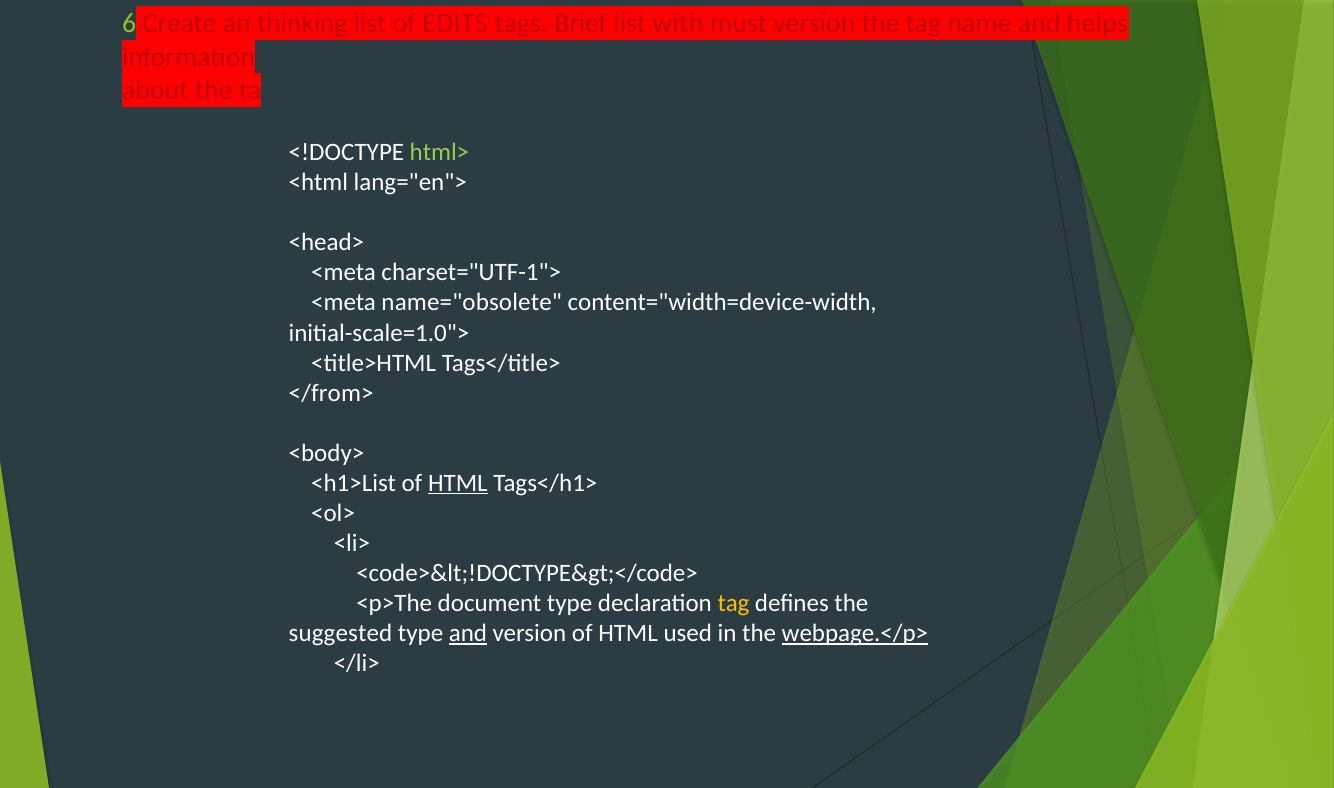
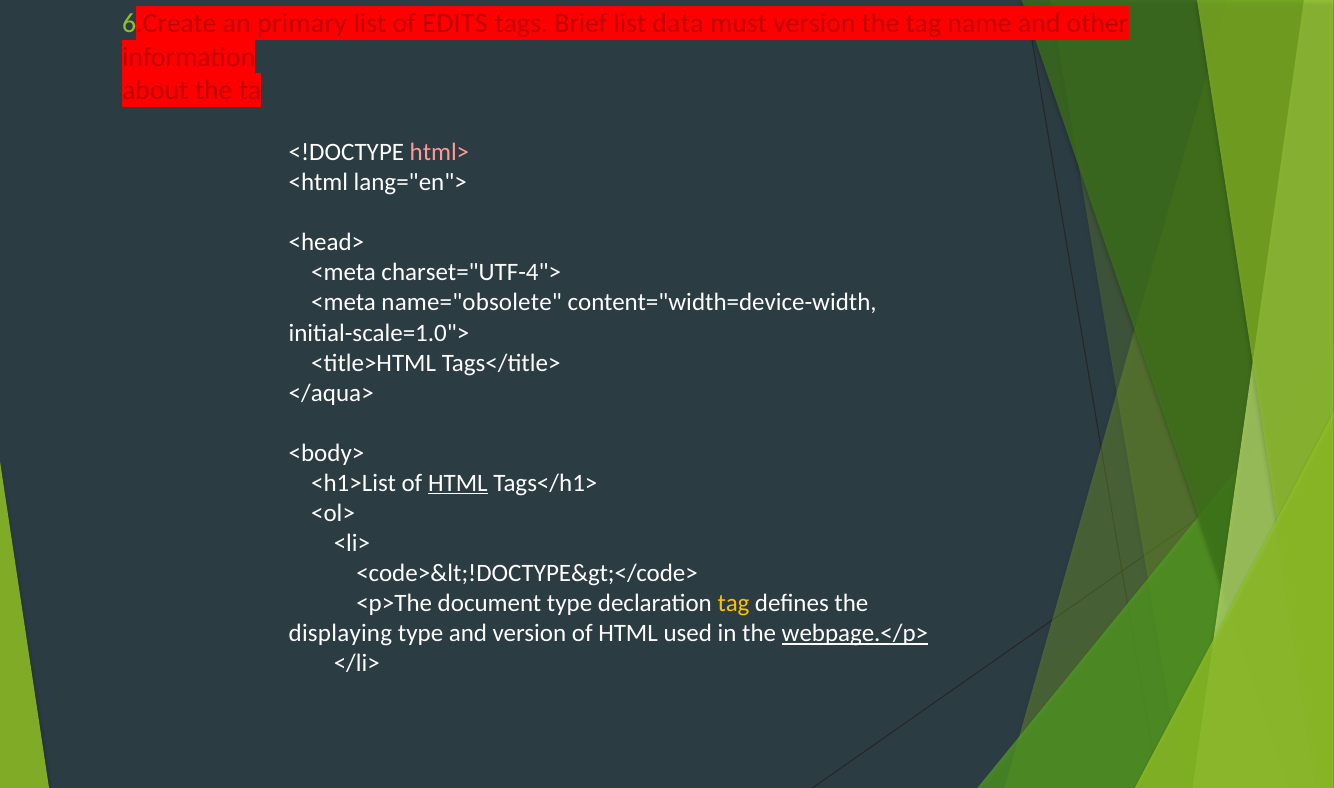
thinking: thinking -> primary
with: with -> data
name underline: present -> none
helps: helps -> other
html> colour: light green -> pink
charset="UTF-1">: charset="UTF-1"> -> charset="UTF-4">
</from>: </from> -> </aqua>
suggested: suggested -> displaying
and at (468, 633) underline: present -> none
